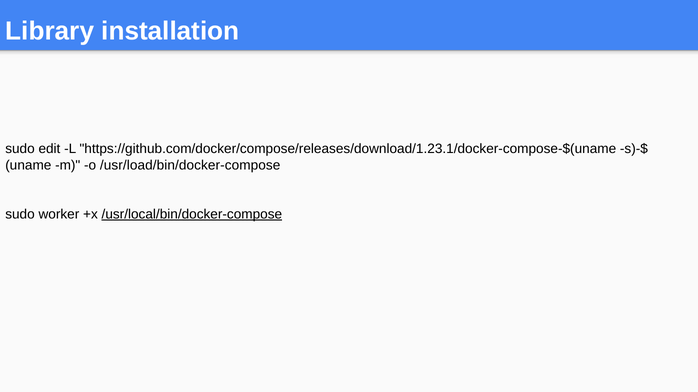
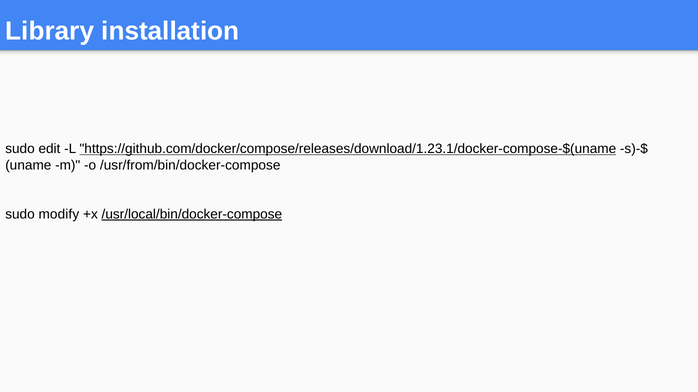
https://github.com/docker/compose/releases/download/1.23.1/docker-compose-$(uname underline: none -> present
/usr/load/bin/docker-compose: /usr/load/bin/docker-compose -> /usr/from/bin/docker-compose
worker: worker -> modify
